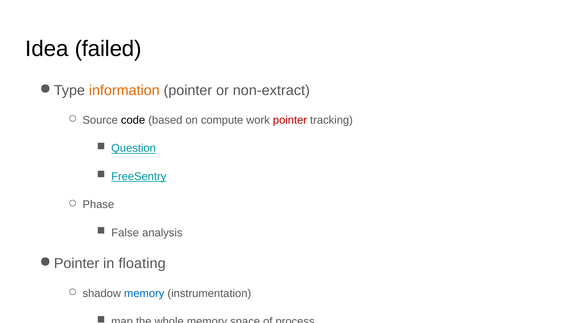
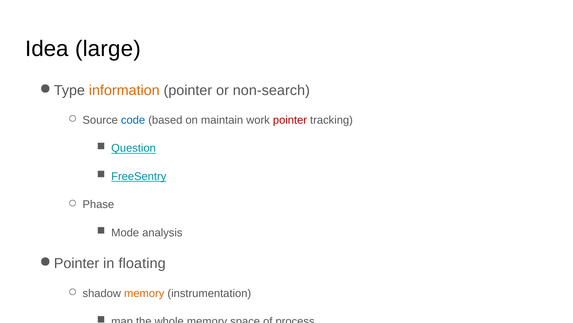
failed: failed -> large
non-extract: non-extract -> non-search
code colour: black -> blue
compute: compute -> maintain
False: False -> Mode
memory at (144, 293) colour: blue -> orange
